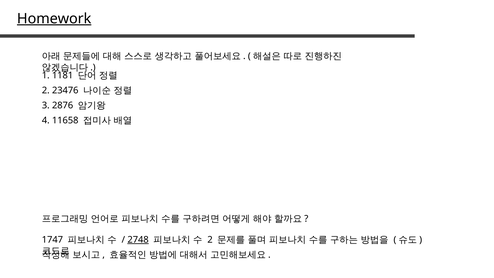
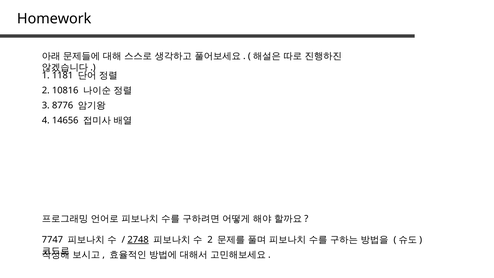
Homework underline: present -> none
23476: 23476 -> 10816
2876: 2876 -> 8776
11658: 11658 -> 14656
1747: 1747 -> 7747
